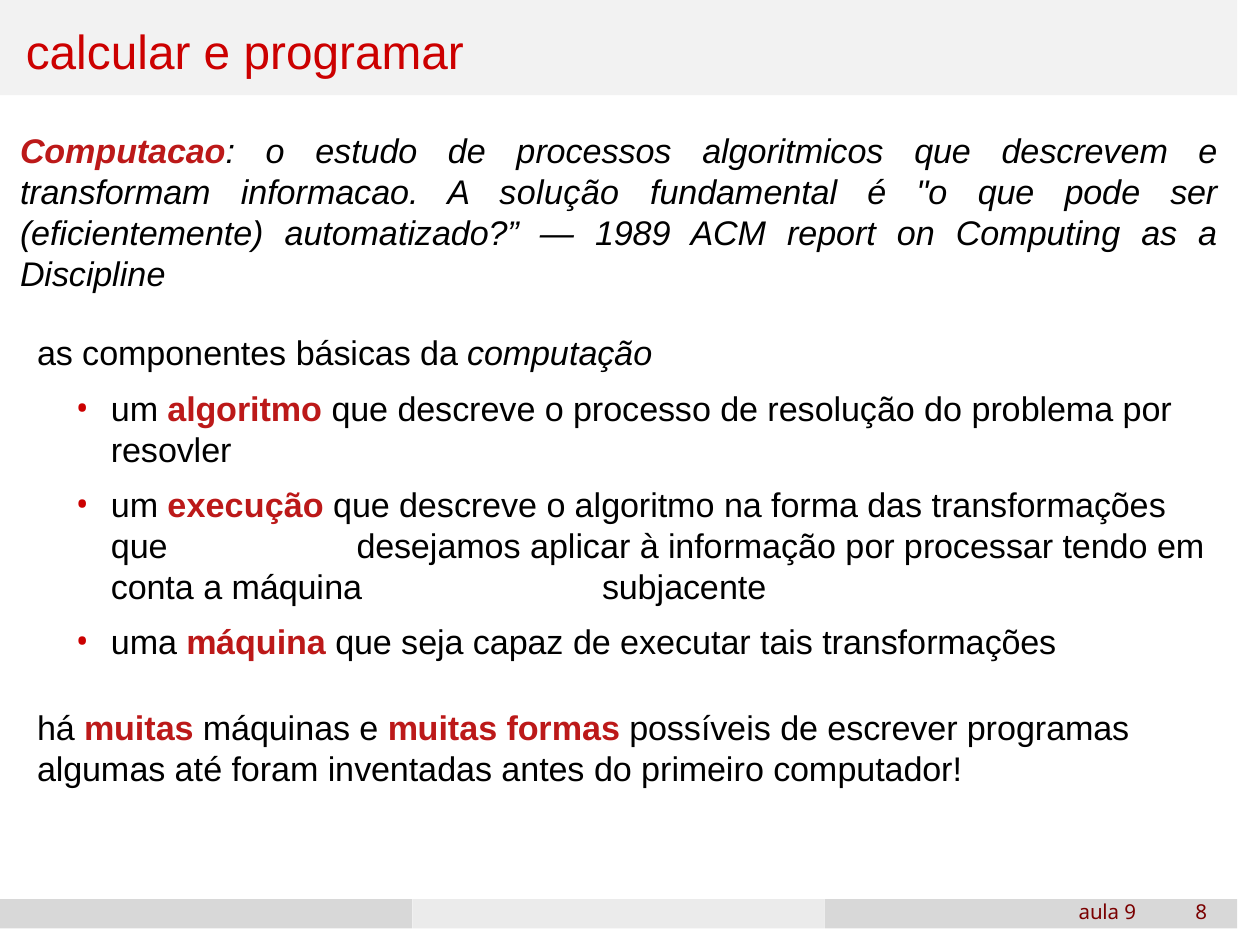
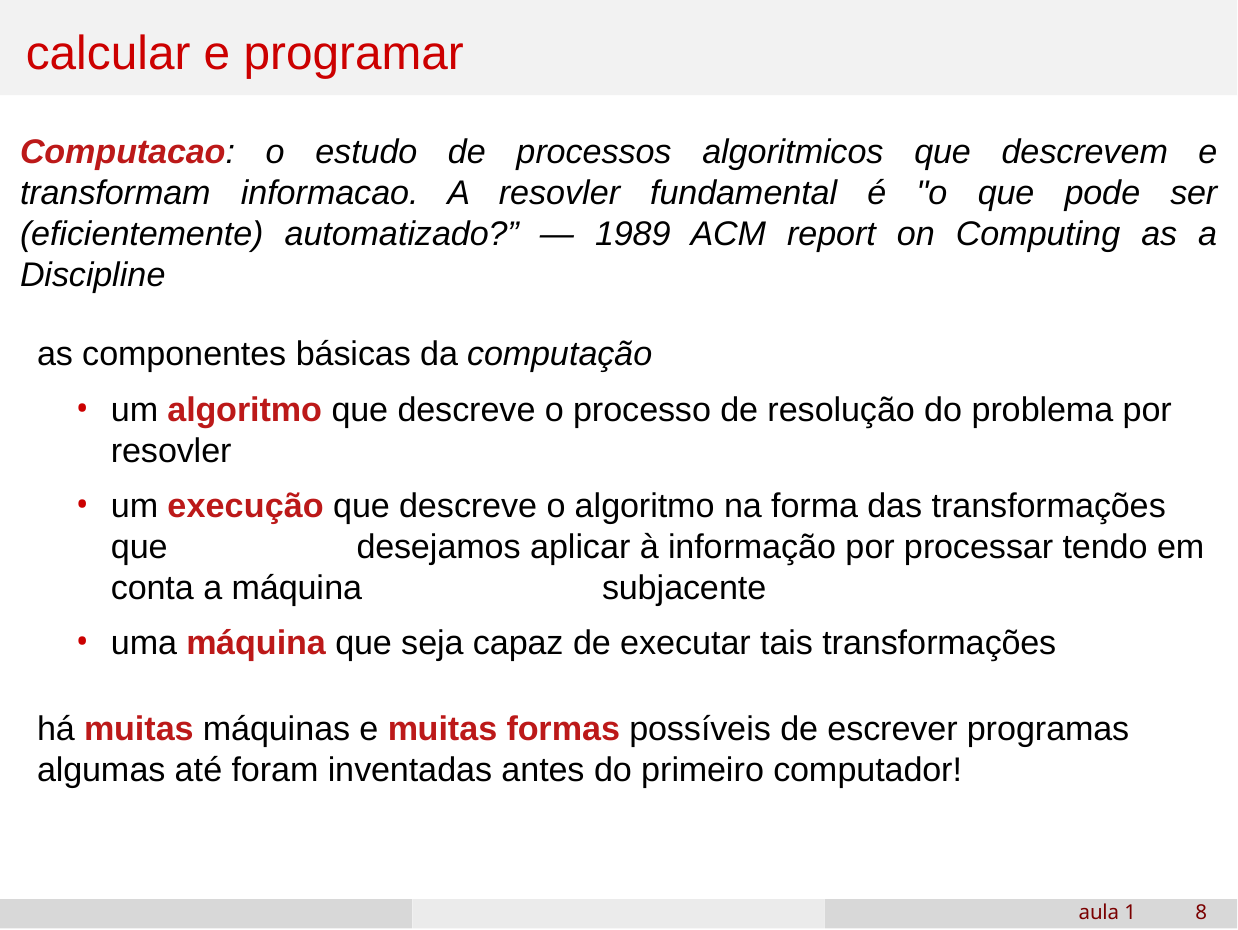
A solução: solução -> resovler
9: 9 -> 1
